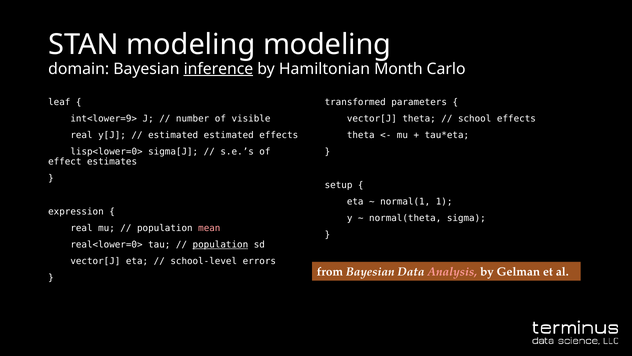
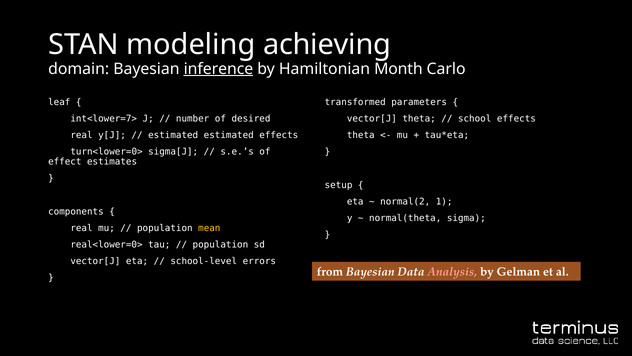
modeling modeling: modeling -> achieving
int<lower=9>: int<lower=9> -> int<lower=7>
visible: visible -> desired
lisp<lower=0>: lisp<lower=0> -> turn<lower=0>
normal(1: normal(1 -> normal(2
expression: expression -> components
mean colour: pink -> yellow
population at (220, 244) underline: present -> none
